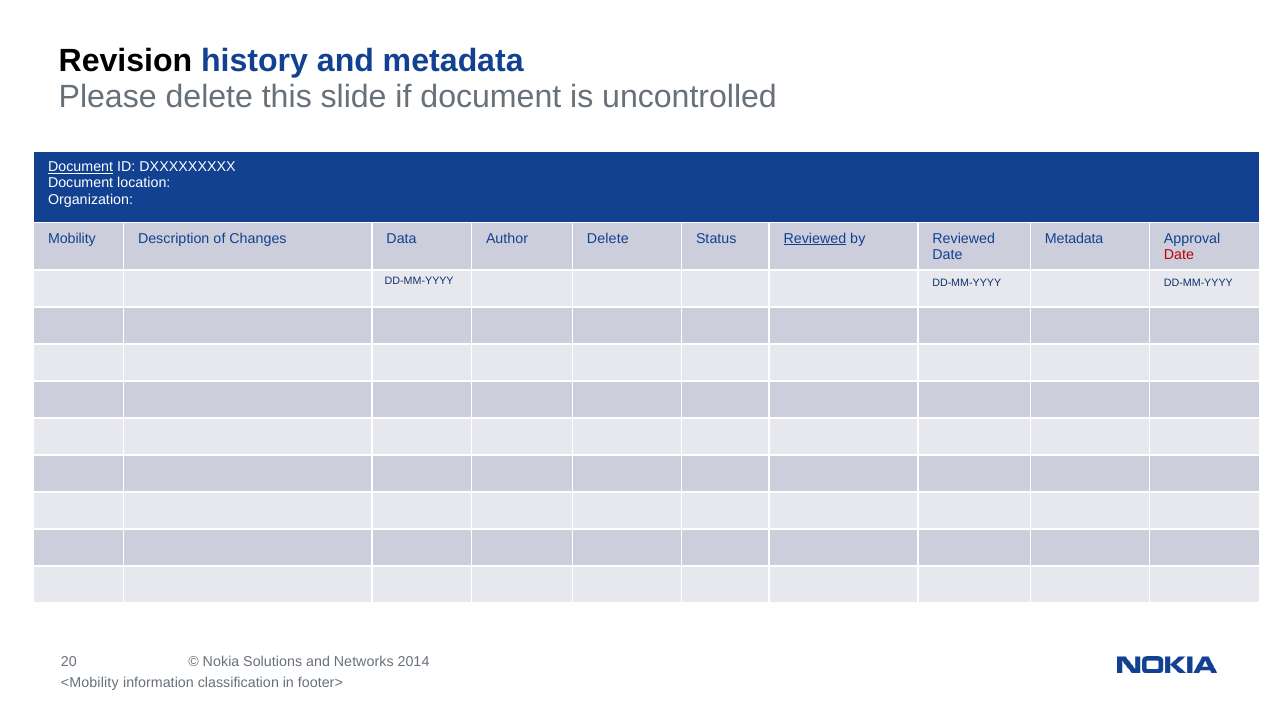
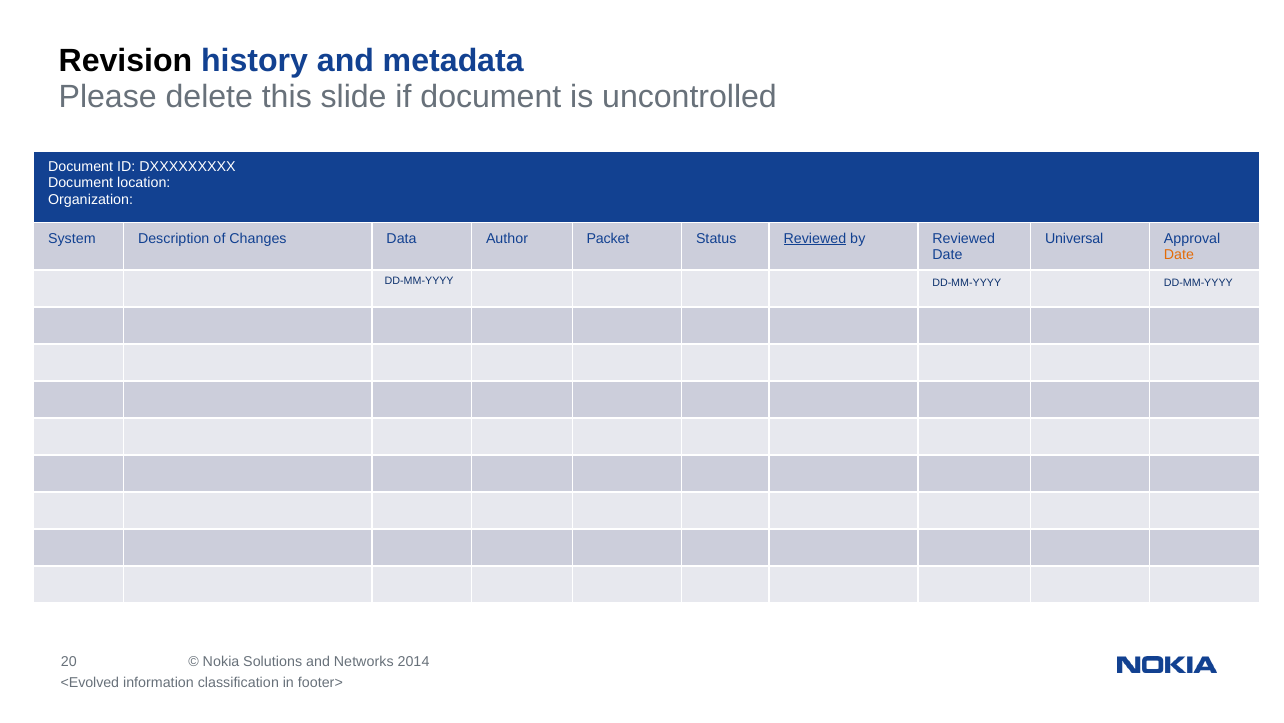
Document at (81, 167) underline: present -> none
Mobility: Mobility -> System
Author Delete: Delete -> Packet
Metadata at (1074, 238): Metadata -> Universal
Date at (1179, 254) colour: red -> orange
<Mobility: <Mobility -> <Evolved
